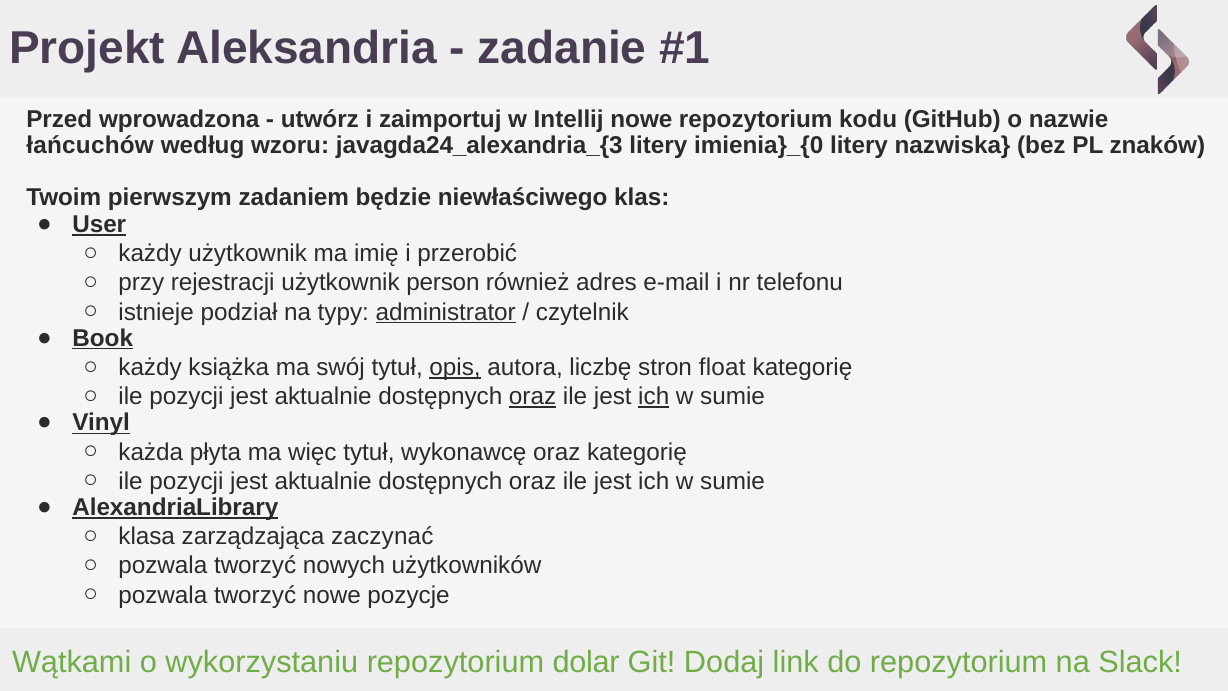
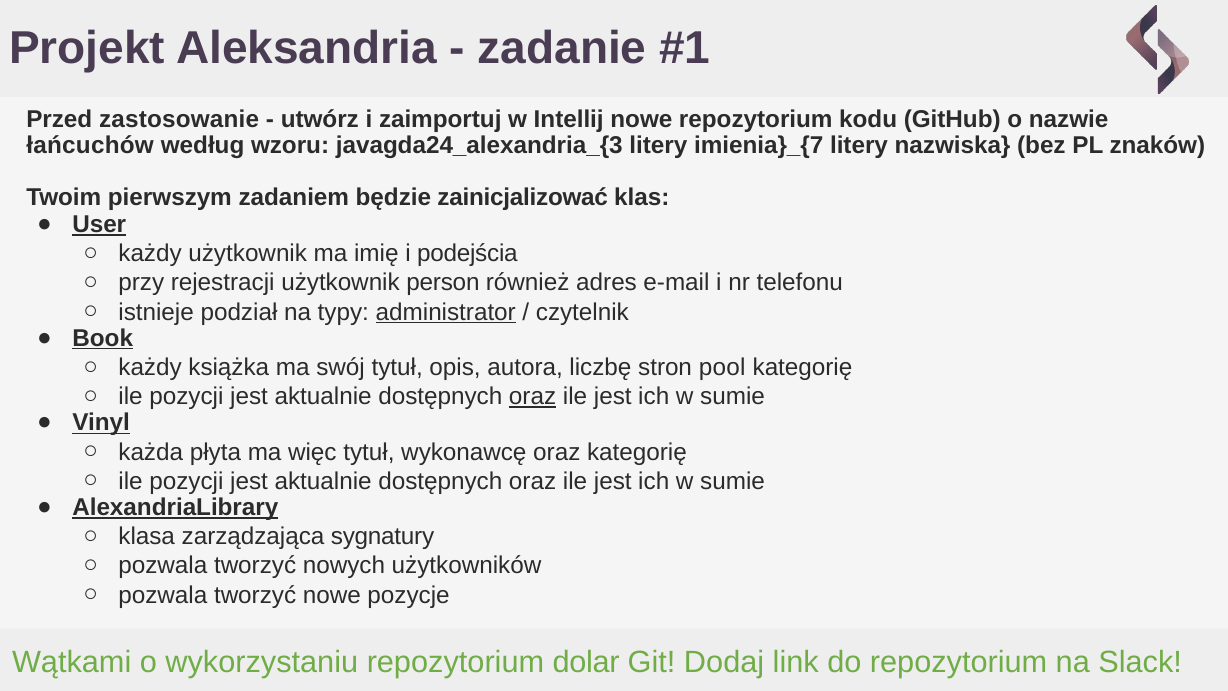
wprowadzona: wprowadzona -> zastosowanie
imienia}_{0: imienia}_{0 -> imienia}_{7
niewłaściwego: niewłaściwego -> zainicjalizować
przerobić: przerobić -> podejścia
opis underline: present -> none
float: float -> pool
ich at (654, 397) underline: present -> none
zaczynać: zaczynać -> sygnatury
